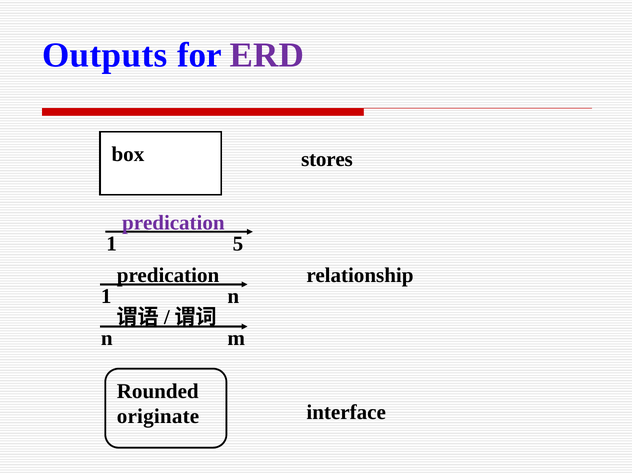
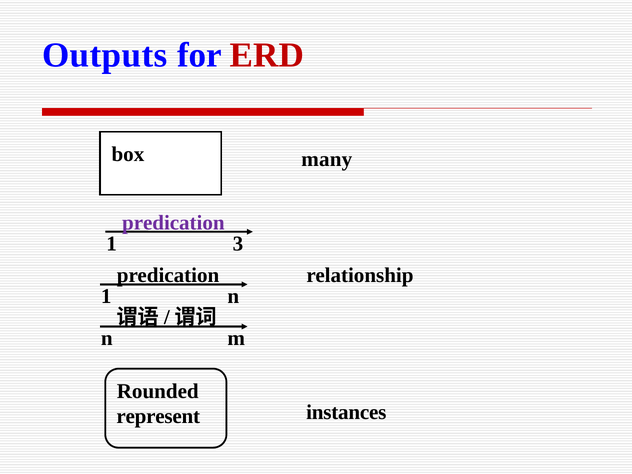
ERD colour: purple -> red
stores: stores -> many
5: 5 -> 3
interface: interface -> instances
originate: originate -> represent
